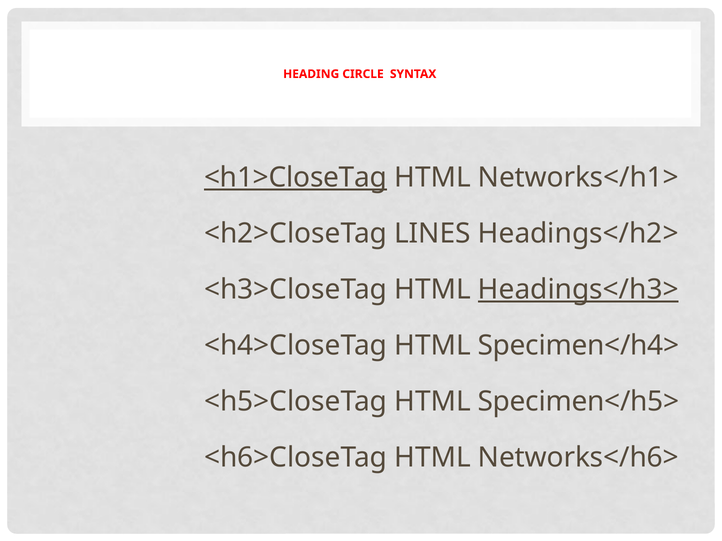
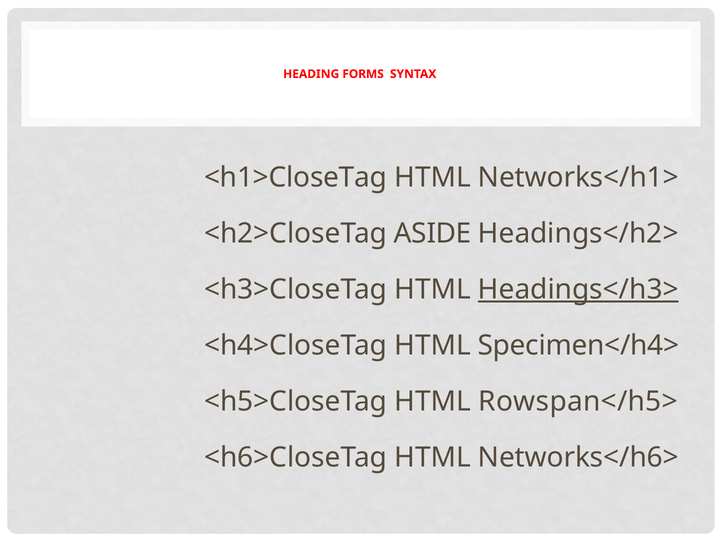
CIRCLE: CIRCLE -> FORMS
<h1>CloseTag underline: present -> none
LINES: LINES -> ASIDE
Specimen</h5>: Specimen</h5> -> Rowspan</h5>
